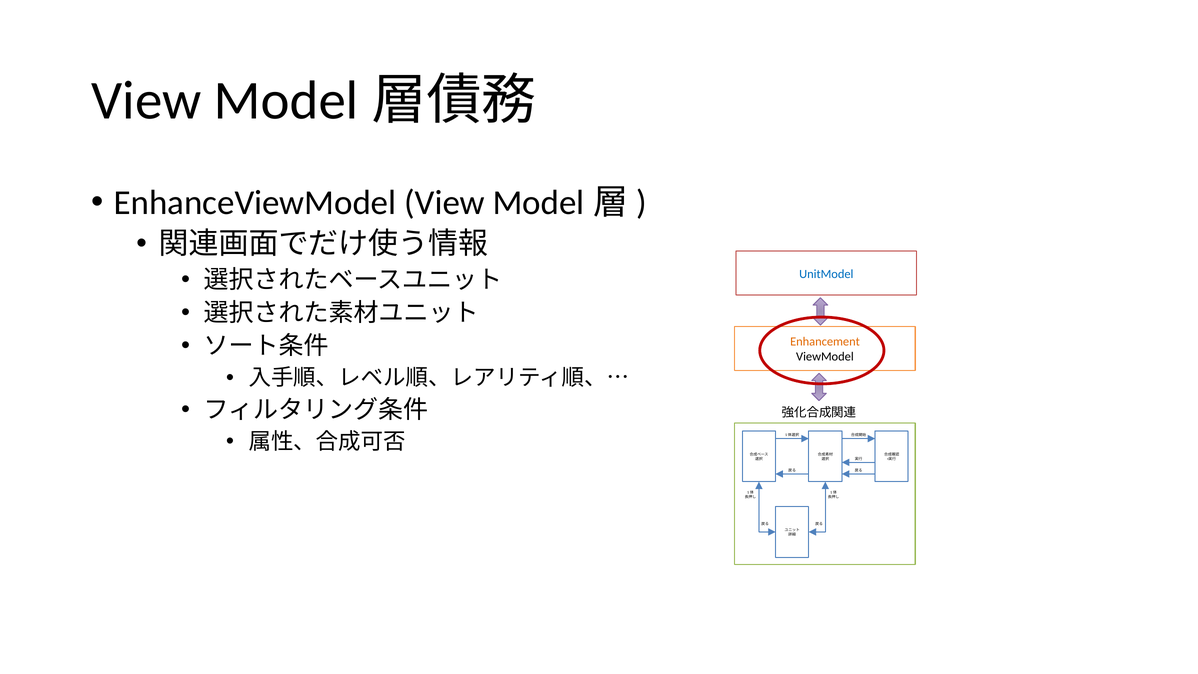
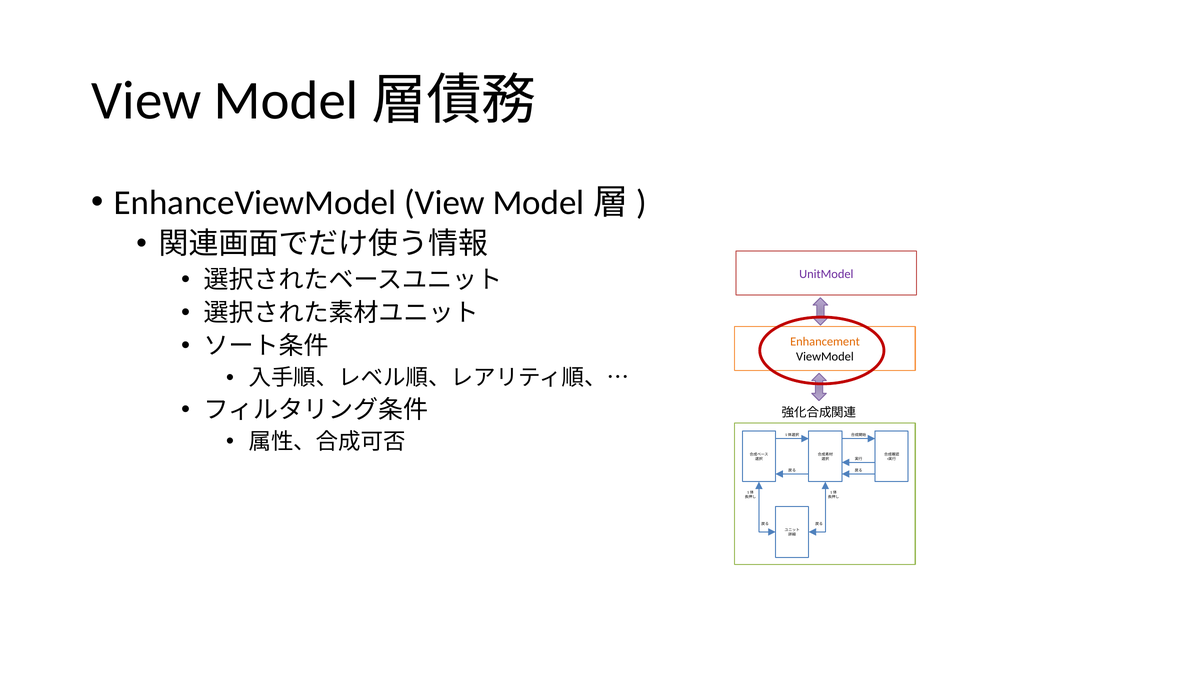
UnitModel colour: blue -> purple
